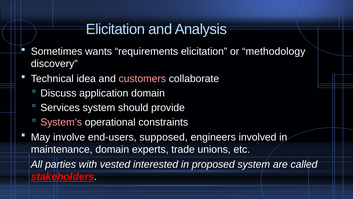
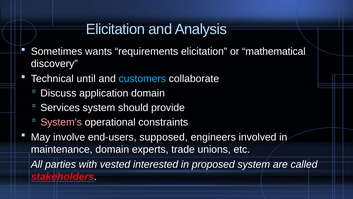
methodology: methodology -> mathematical
idea: idea -> until
customers colour: pink -> light blue
